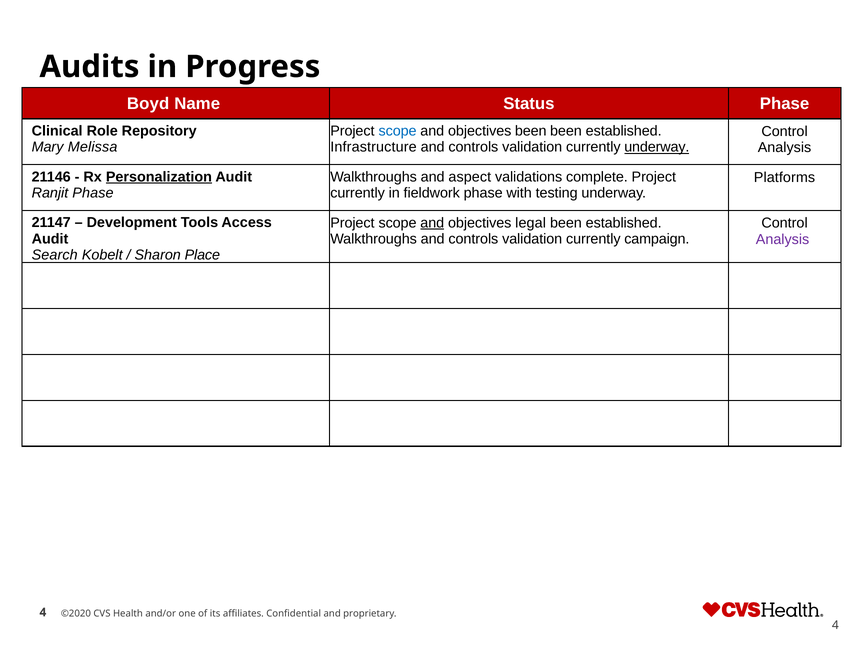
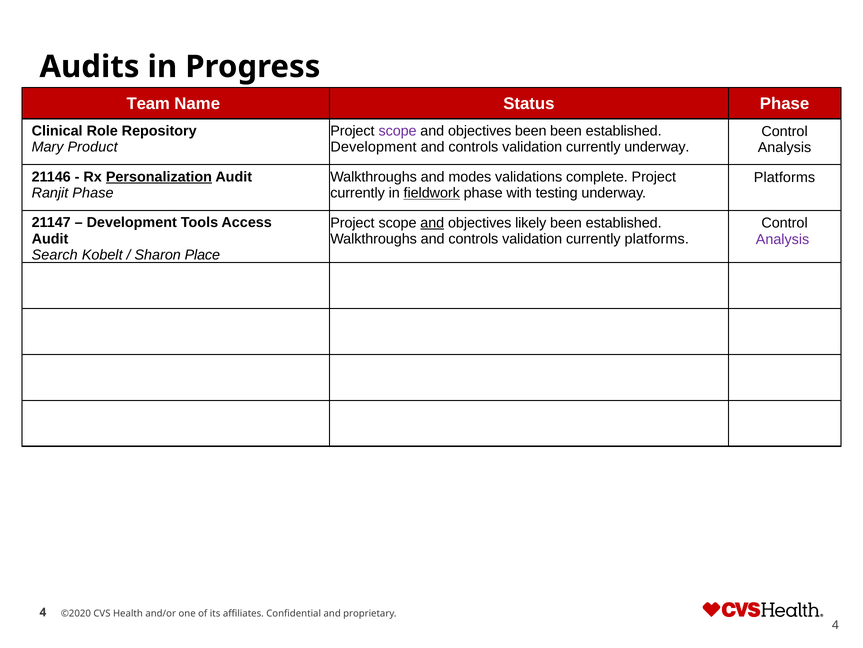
Boyd: Boyd -> Team
scope at (398, 131) colour: blue -> purple
Melissa: Melissa -> Product
Infrastructure at (374, 147): Infrastructure -> Development
underway at (657, 147) underline: present -> none
aspect: aspect -> modes
fieldwork underline: none -> present
legal: legal -> likely
currently campaign: campaign -> platforms
